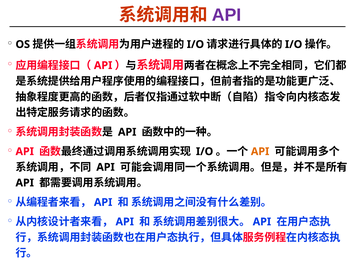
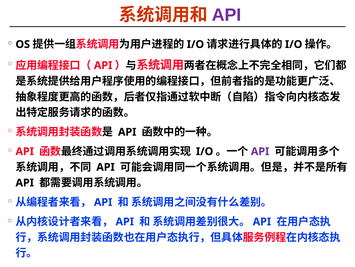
API at (260, 151) colour: orange -> purple
